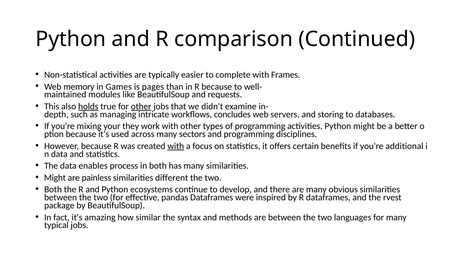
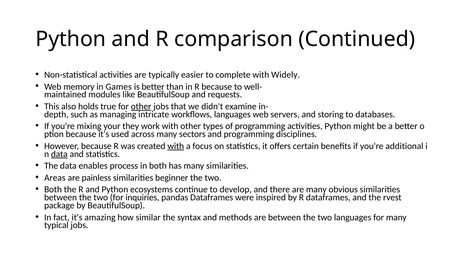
Frames: Frames -> Widely
is pages: pages -> better
holds underline: present -> none
workflows concludes: concludes -> languages
data at (59, 154) underline: none -> present
Might at (55, 177): Might -> Areas
different: different -> beginner
effective: effective -> inquiries
